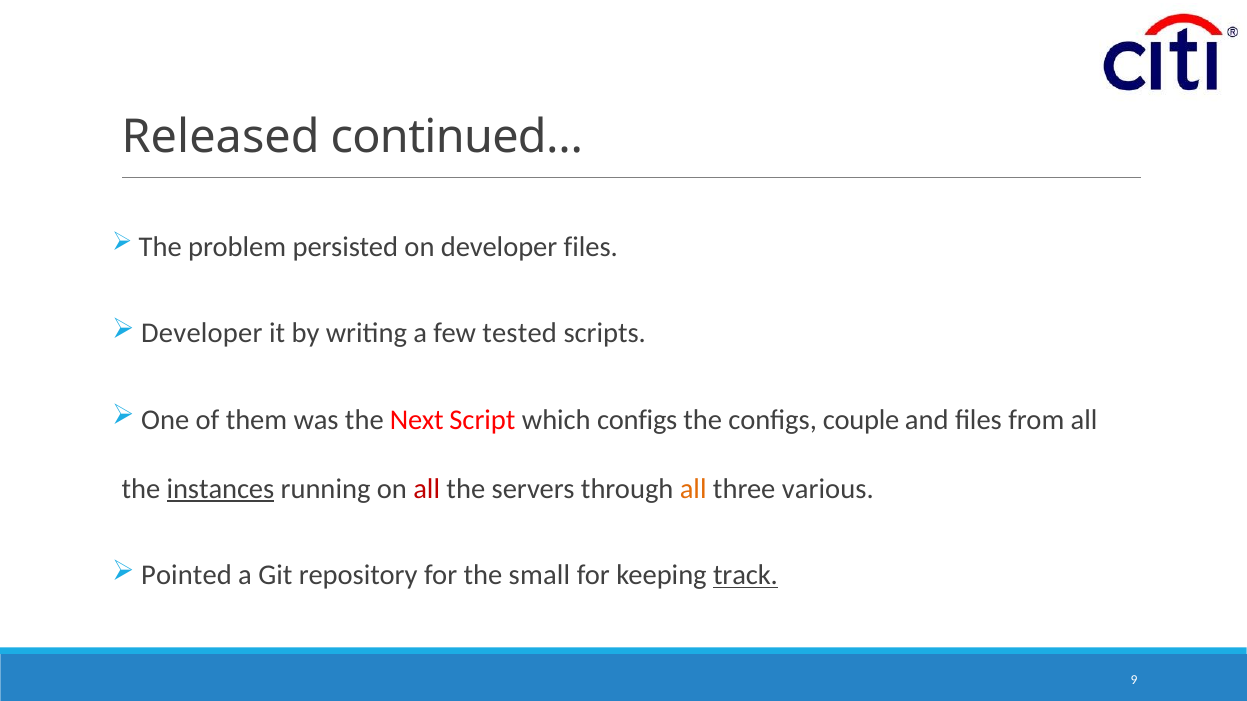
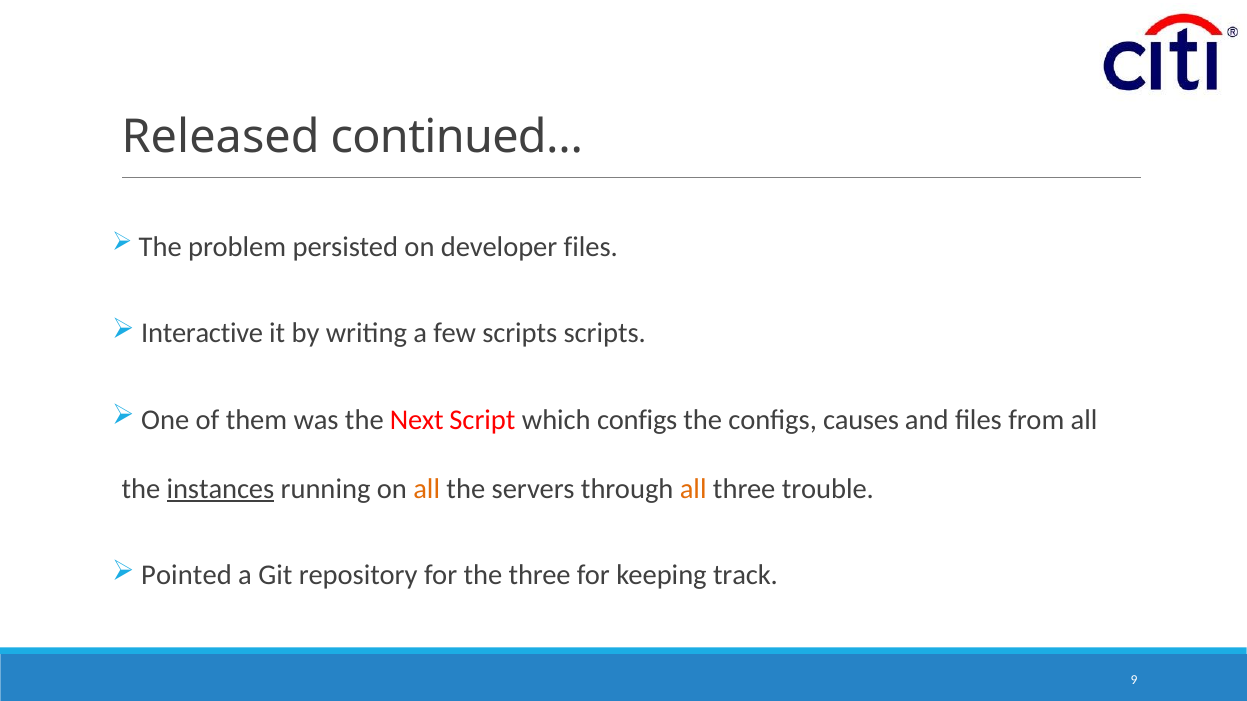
Developer at (202, 334): Developer -> Interactive
few tested: tested -> scripts
couple: couple -> causes
all at (427, 489) colour: red -> orange
various: various -> trouble
the small: small -> three
track underline: present -> none
